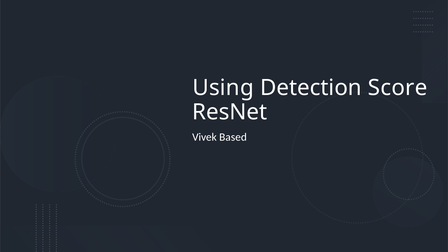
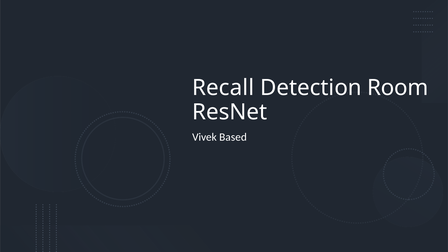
Using: Using -> Recall
Score: Score -> Room
